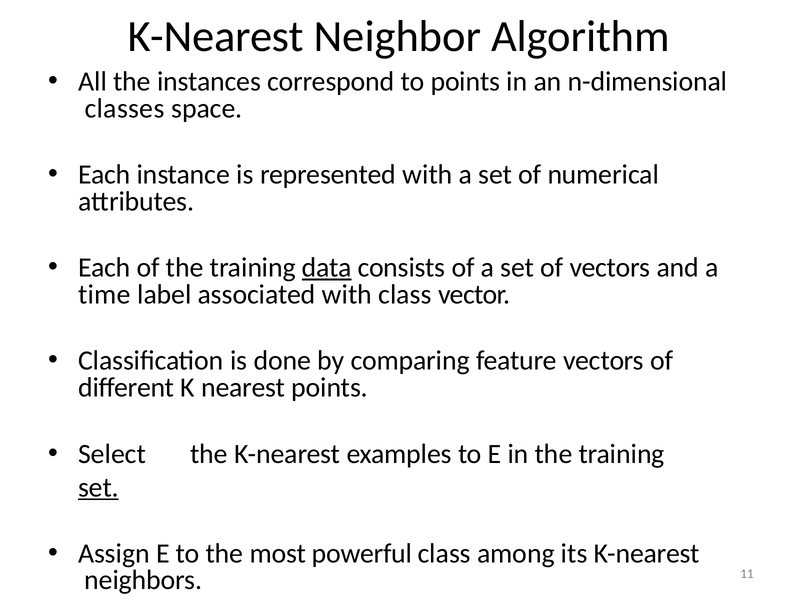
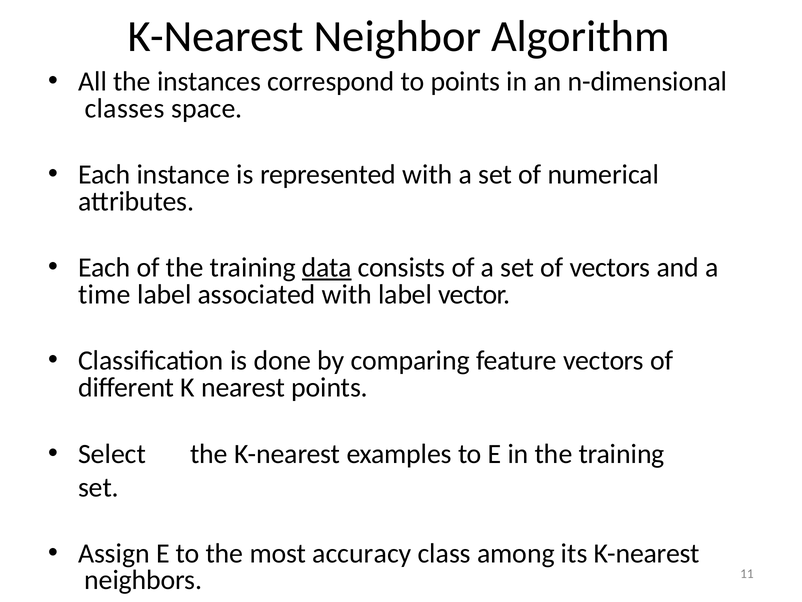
with class: class -> label
set at (99, 487) underline: present -> none
powerful: powerful -> accuracy
